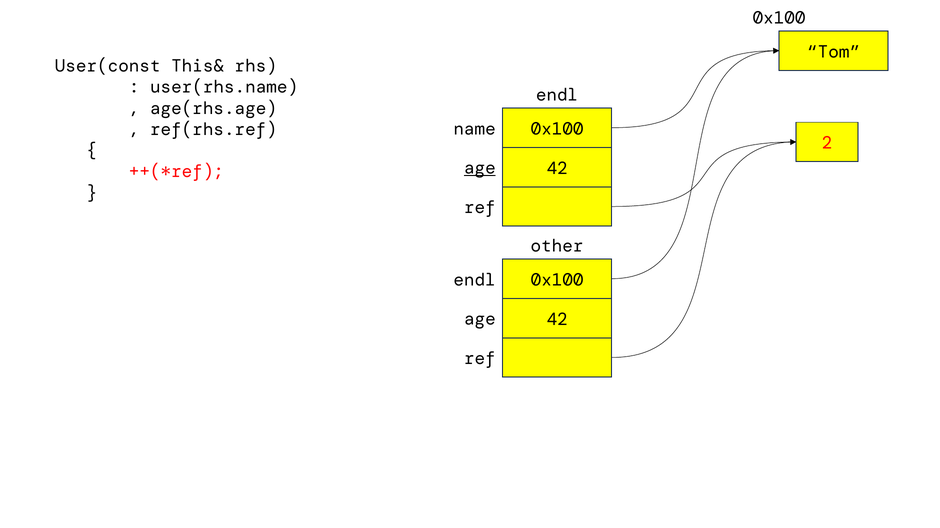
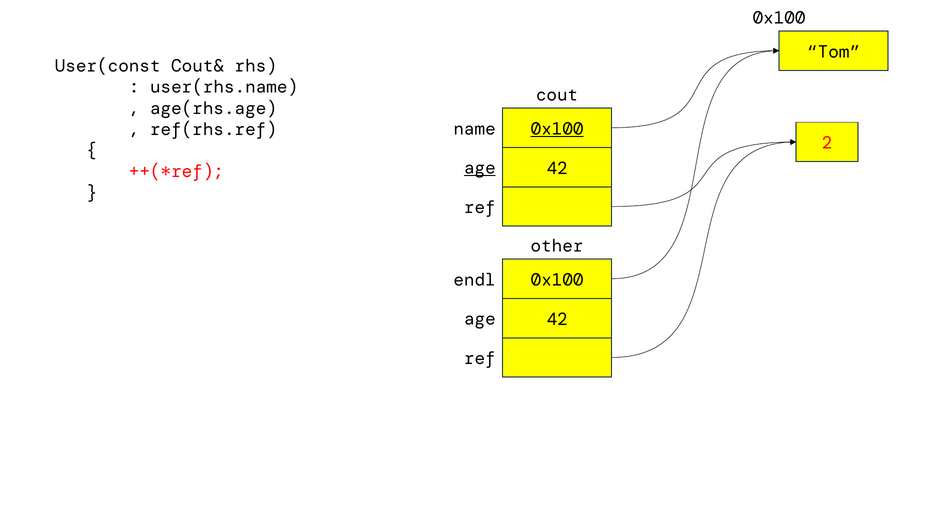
This&: This& -> Cout&
endl at (557, 95): endl -> cout
0x100 at (557, 129) underline: none -> present
